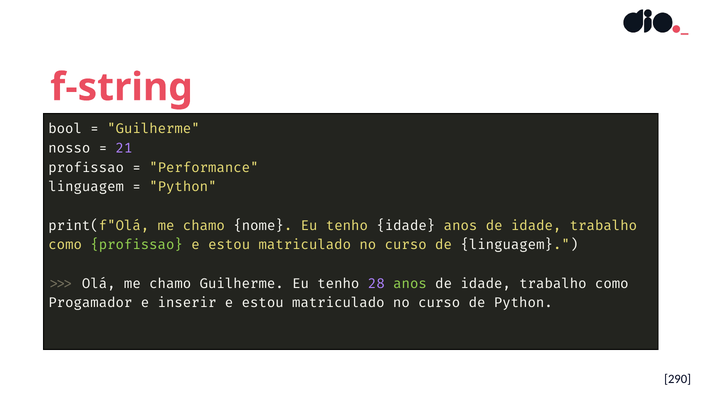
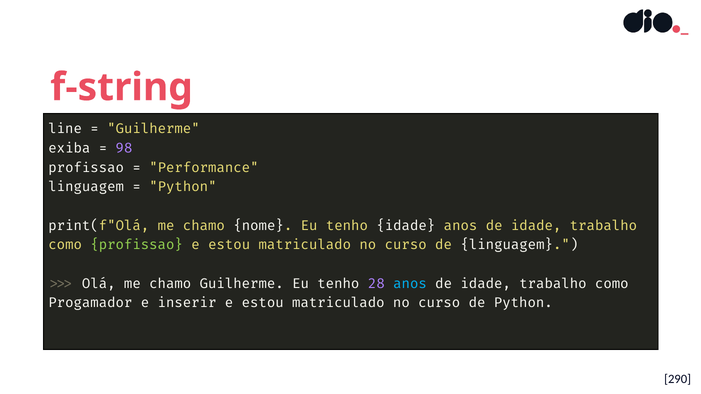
bool: bool -> line
nosso: nosso -> exiba
21: 21 -> 98
anos at (410, 284) colour: light green -> light blue
